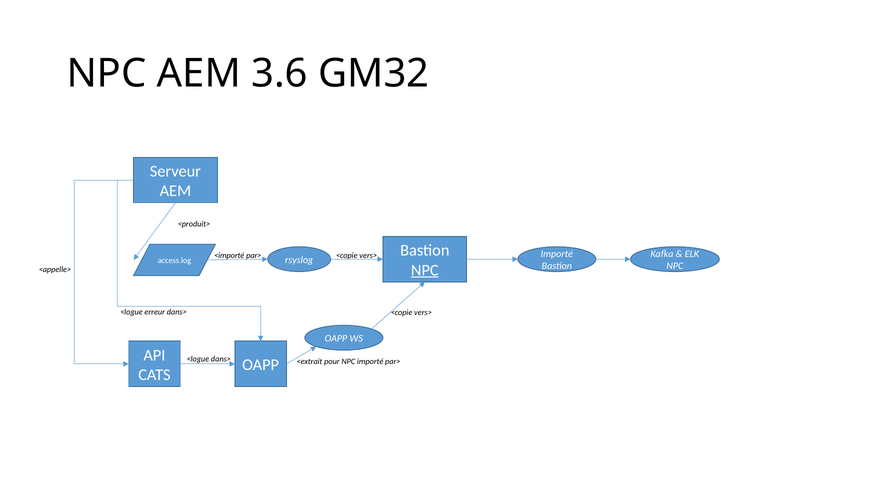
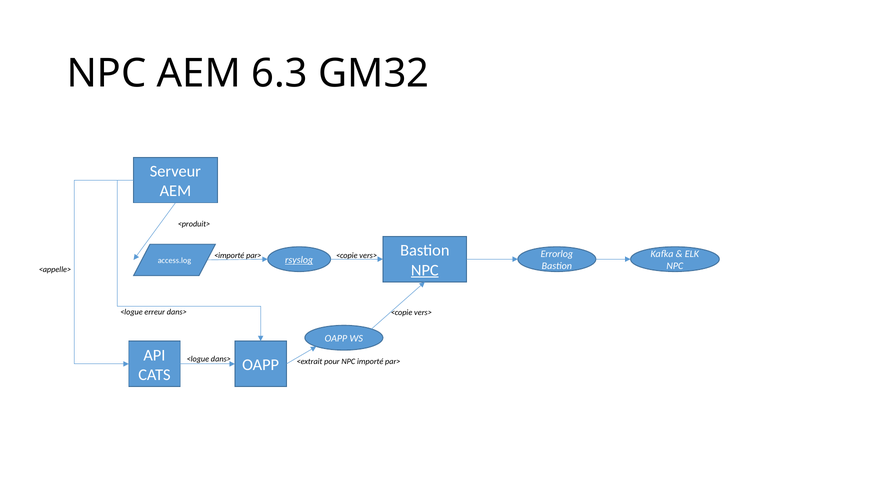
3.6: 3.6 -> 6.3
Importé at (557, 254): Importé -> Errorlog
rsyslog underline: none -> present
